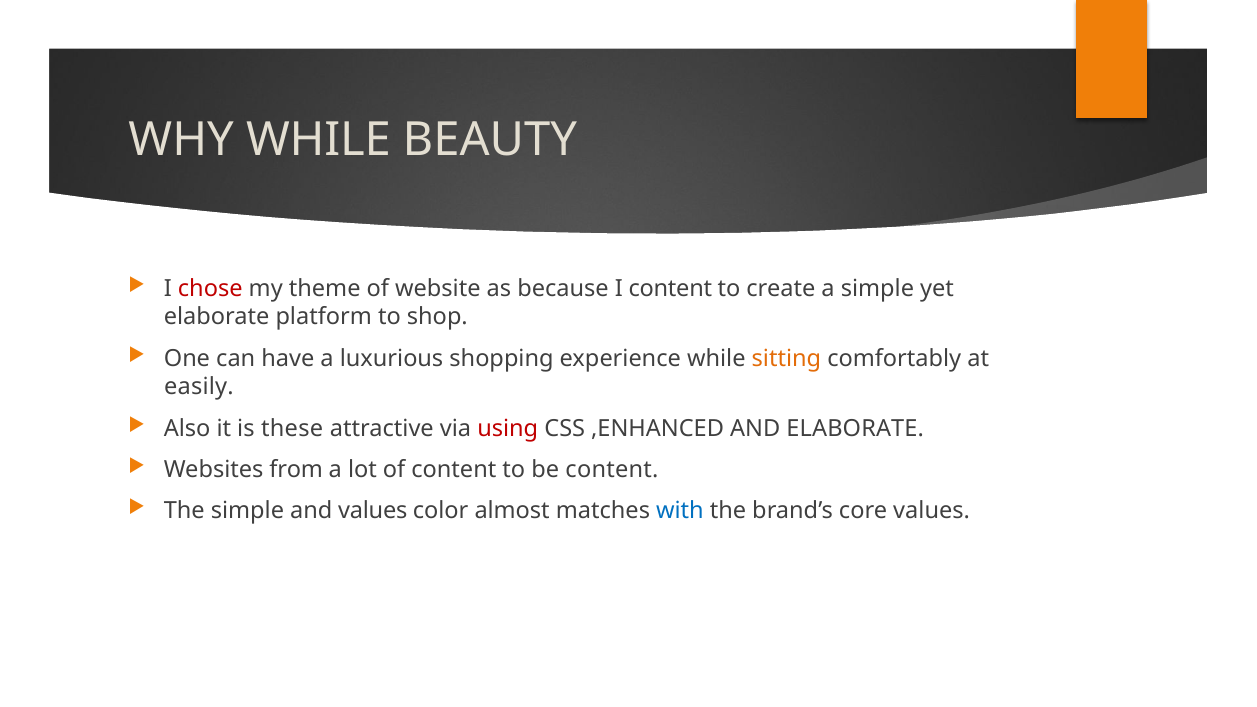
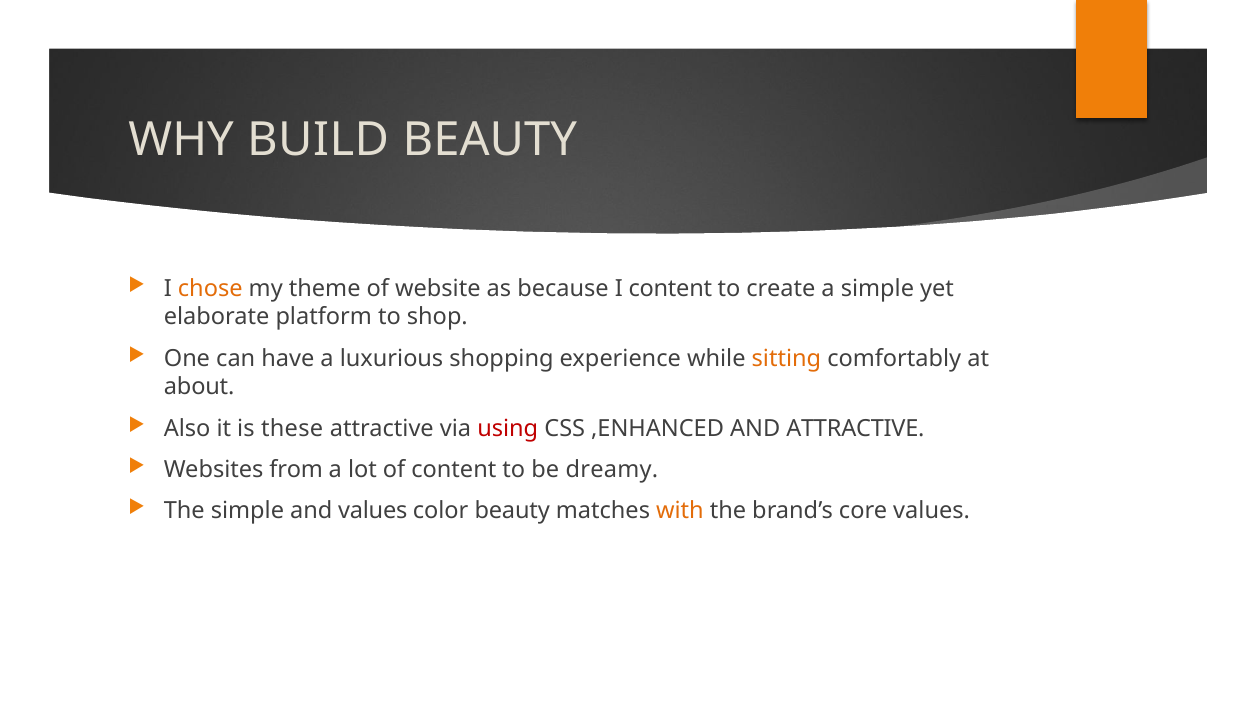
WHY WHILE: WHILE -> BUILD
chose colour: red -> orange
easily: easily -> about
AND ELABORATE: ELABORATE -> ATTRACTIVE
be content: content -> dreamy
color almost: almost -> beauty
with colour: blue -> orange
